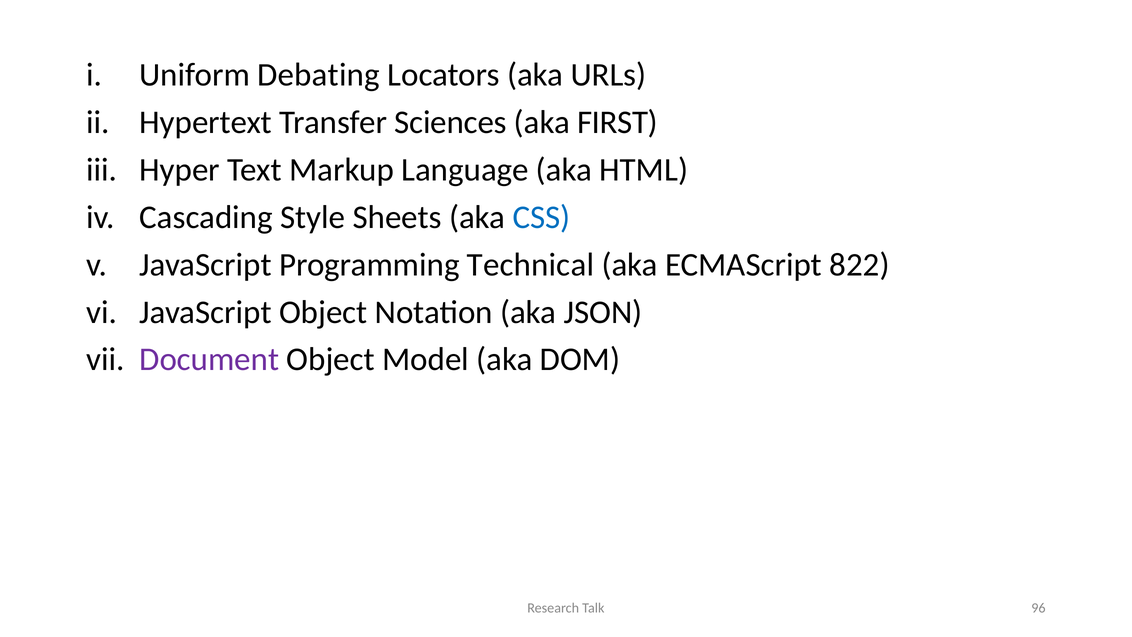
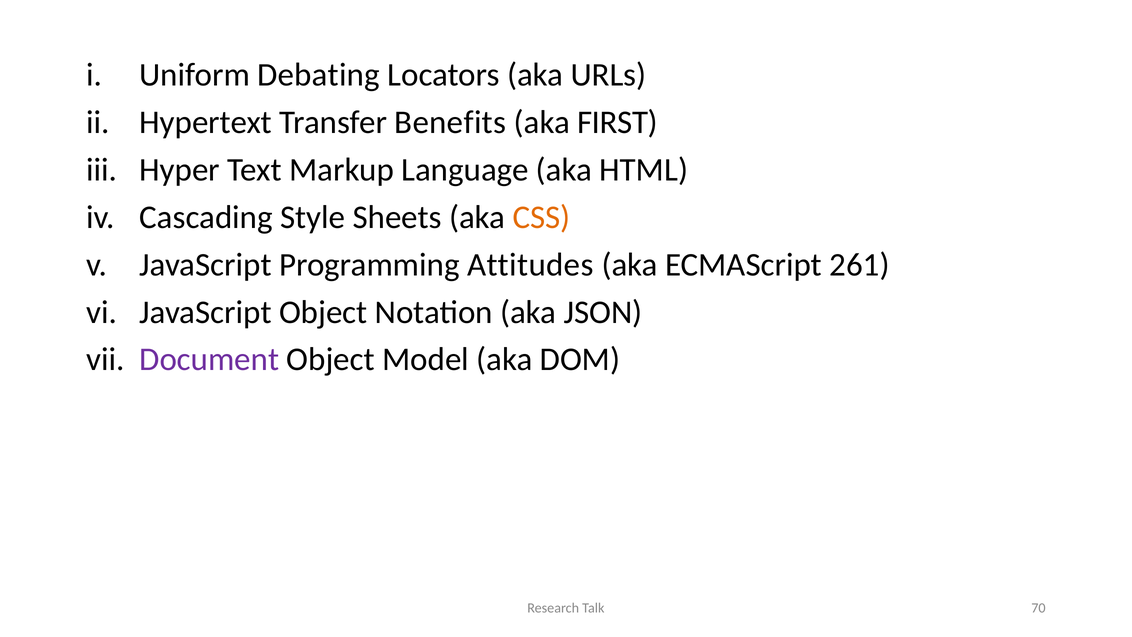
Sciences: Sciences -> Benefits
CSS colour: blue -> orange
Technical: Technical -> Attitudes
822: 822 -> 261
96: 96 -> 70
